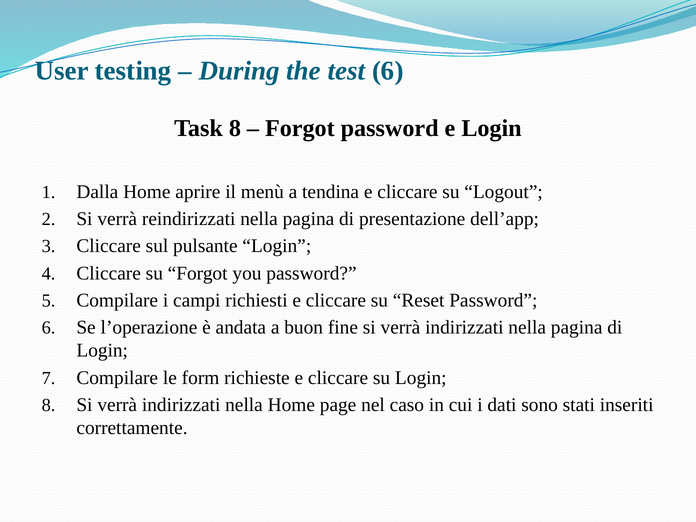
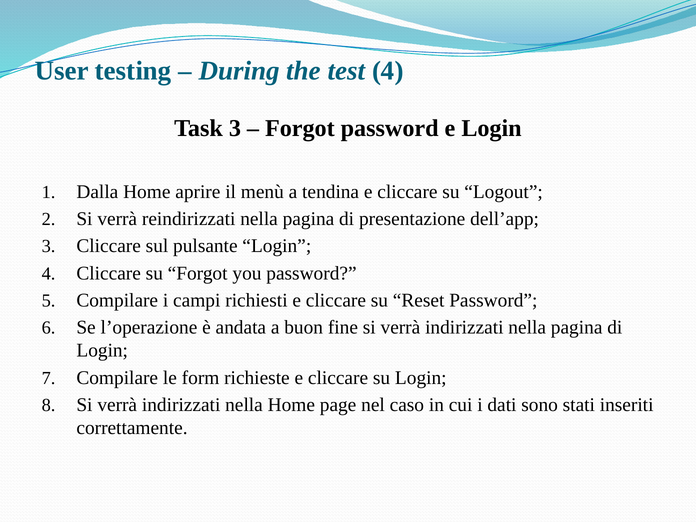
test 6: 6 -> 4
Task 8: 8 -> 3
